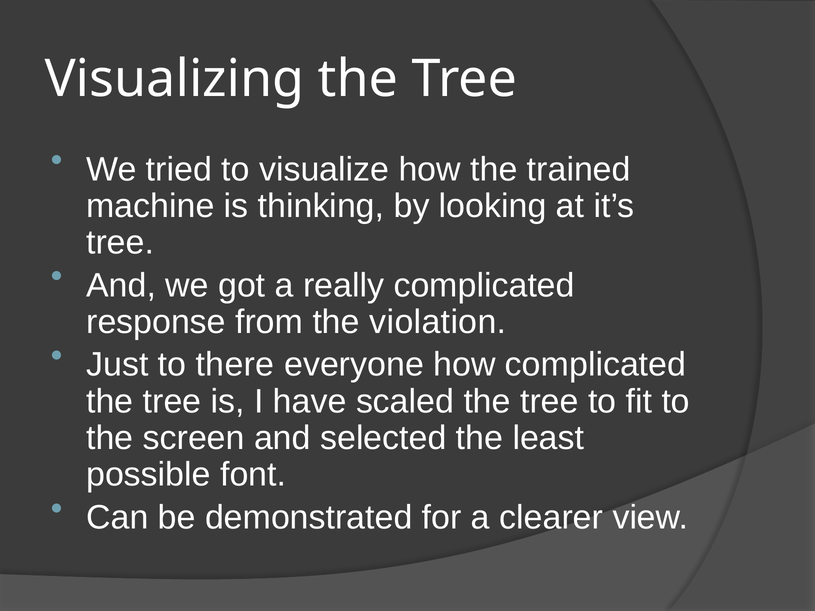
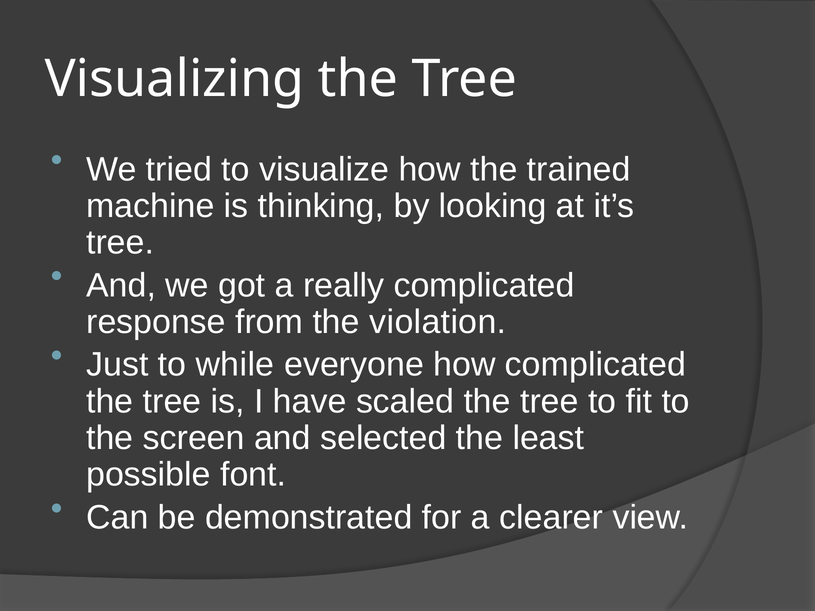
there: there -> while
